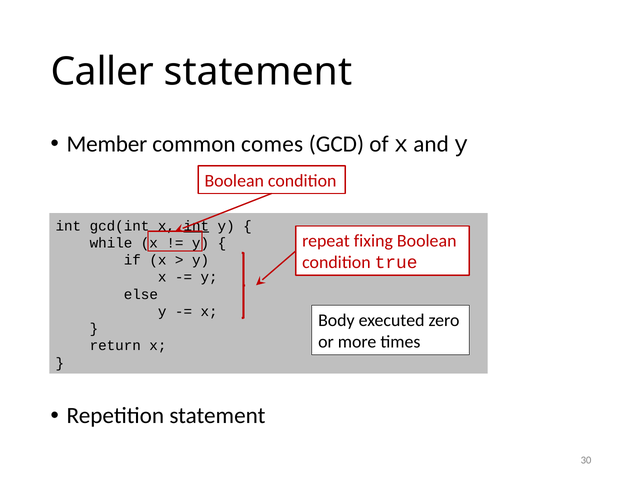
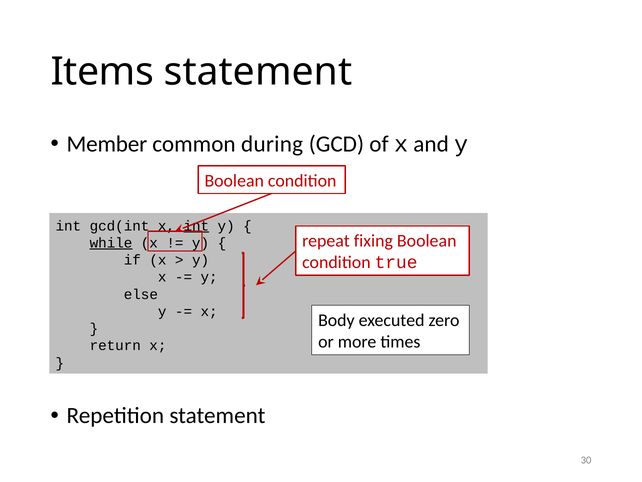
Caller: Caller -> Items
comes: comes -> during
while underline: none -> present
